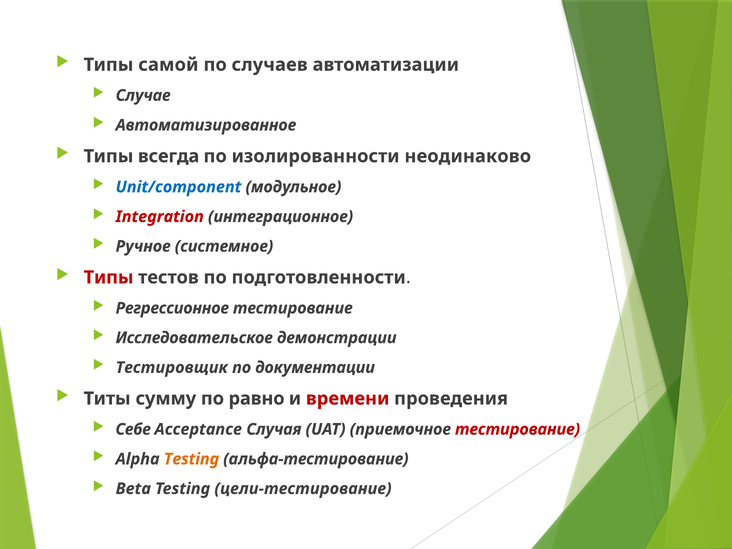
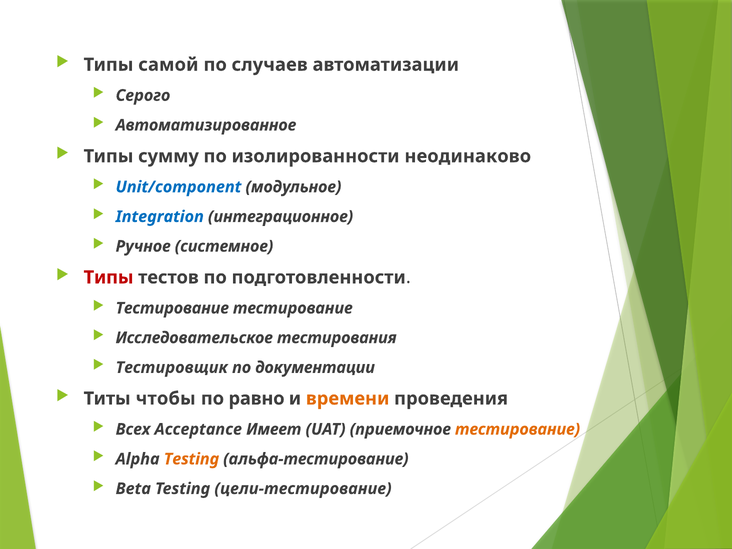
Случае: Случае -> Серого
всегда: всегда -> сумму
Integration colour: red -> blue
Регрессионное at (172, 308): Регрессионное -> Тестирование
демонстрации: демонстрации -> тестирования
сумму: сумму -> чтобы
времени colour: red -> orange
Себе: Себе -> Всех
Случая: Случая -> Имеет
тестирование at (518, 429) colour: red -> orange
